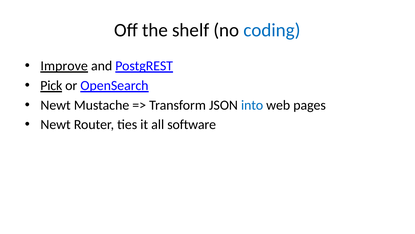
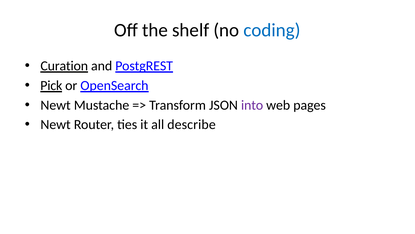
Improve: Improve -> Curation
into colour: blue -> purple
software: software -> describe
